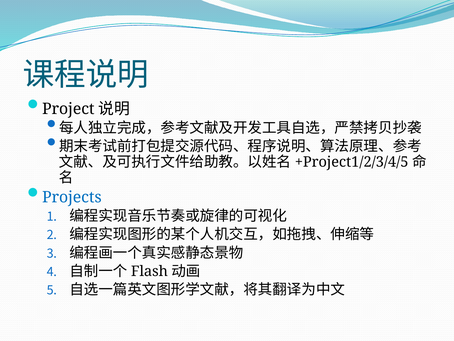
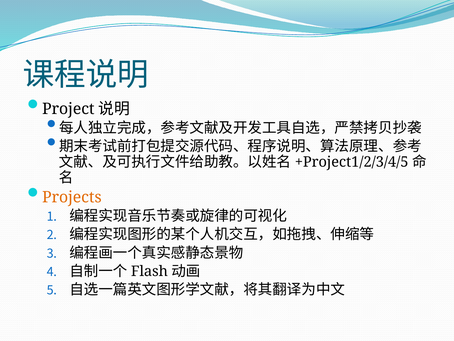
Projects colour: blue -> orange
